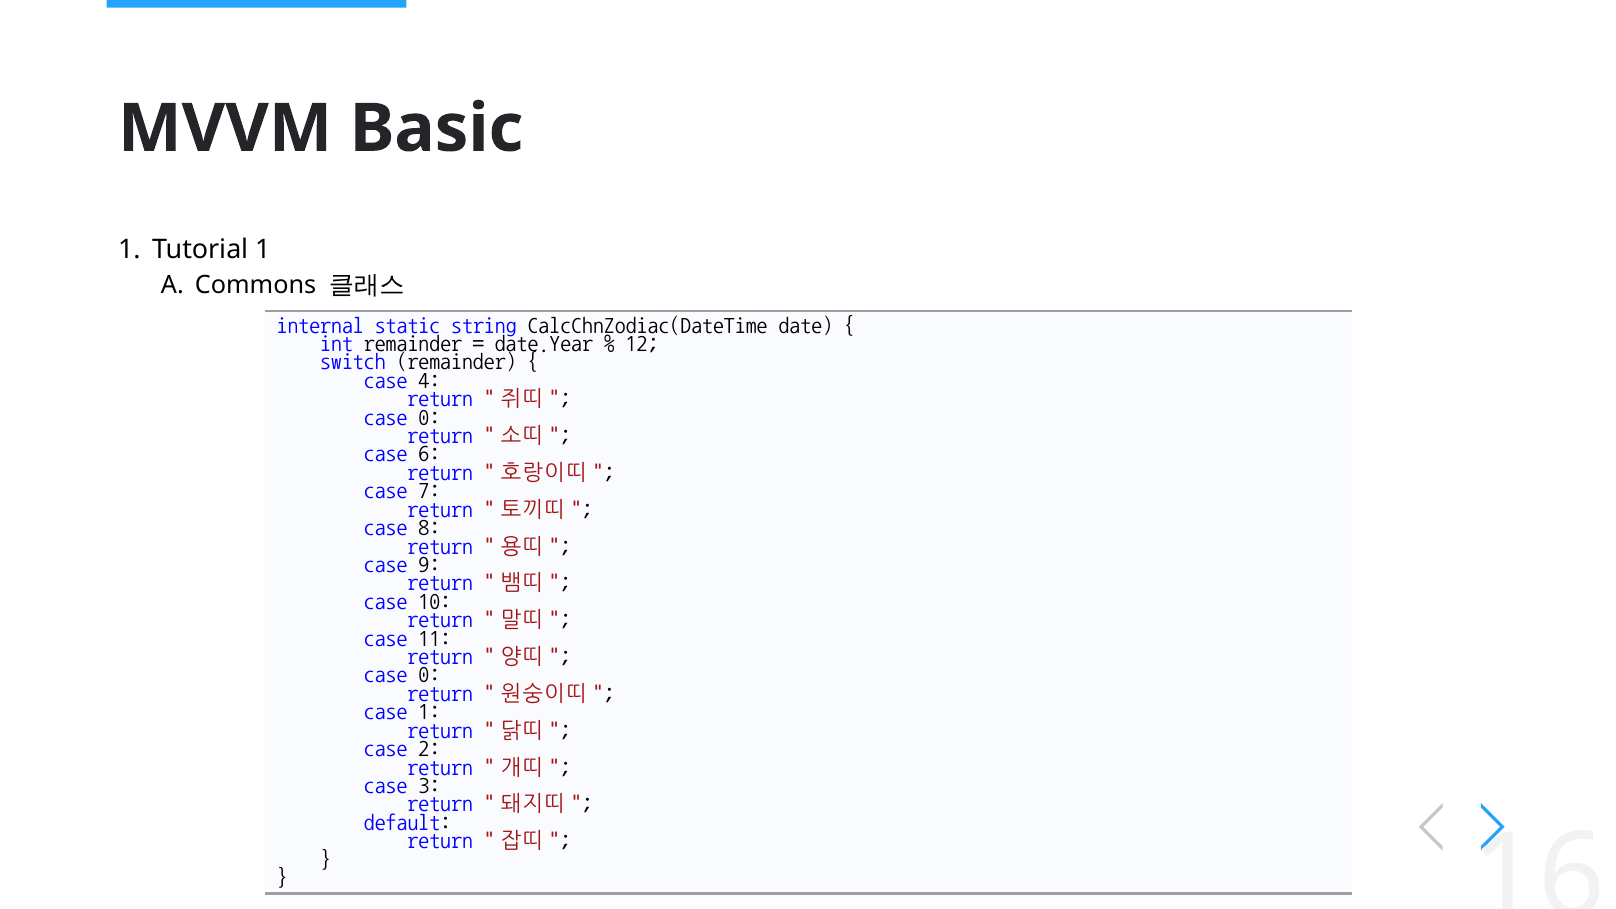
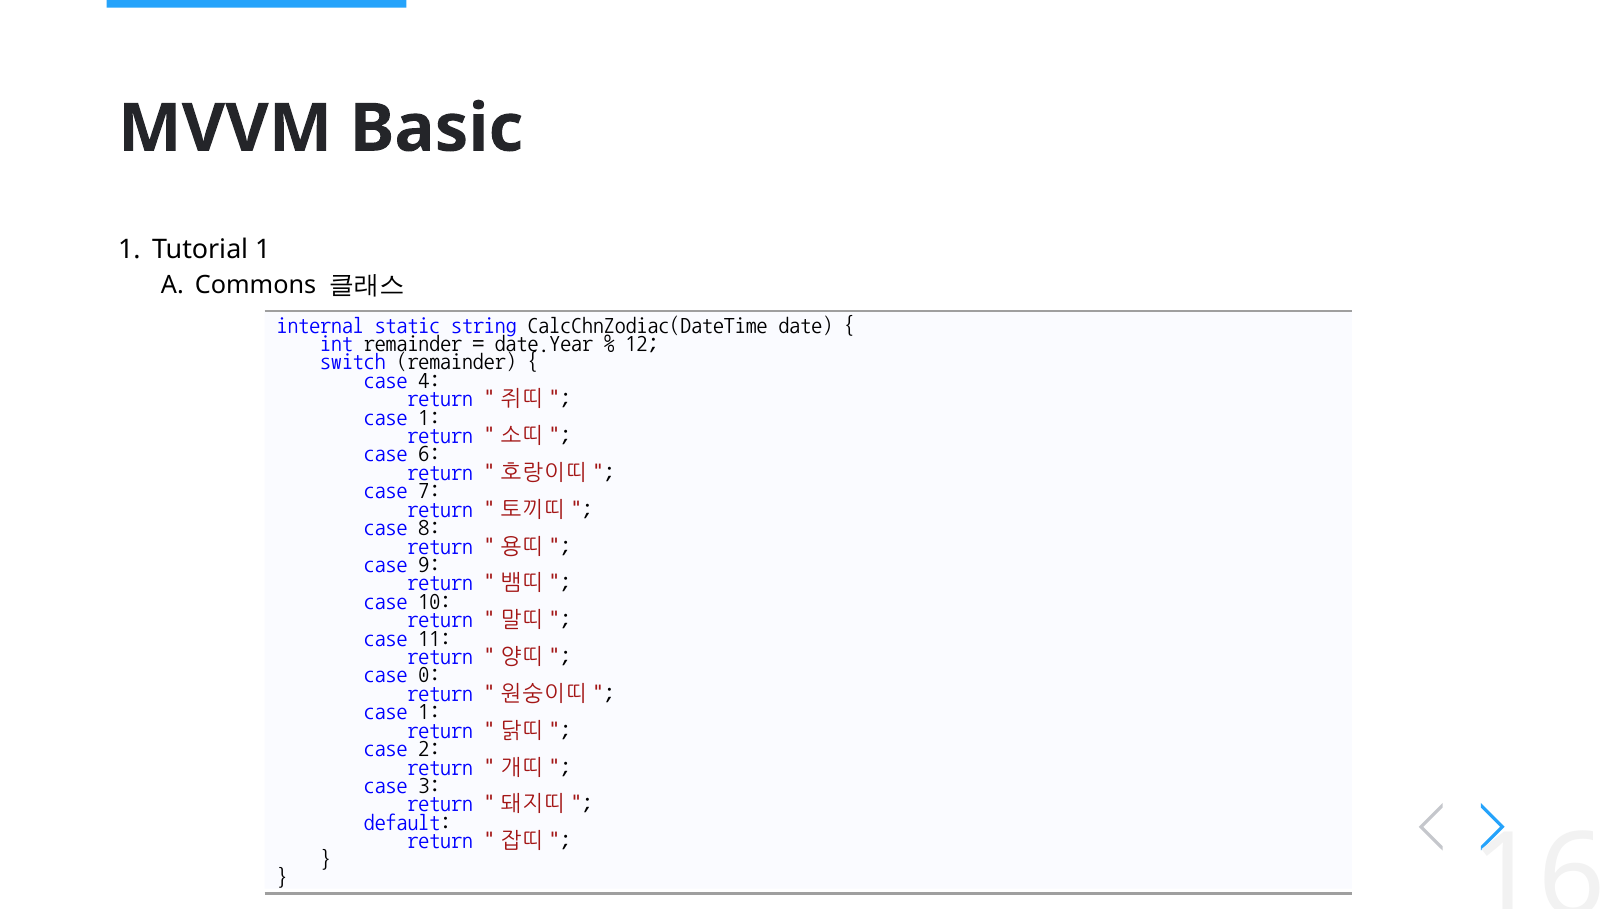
0 at (429, 417): 0 -> 1
